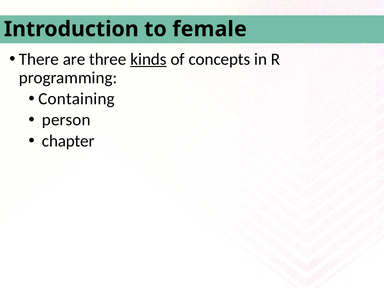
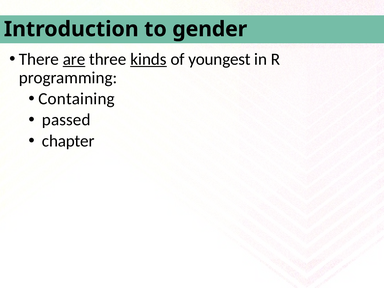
female: female -> gender
are underline: none -> present
concepts: concepts -> youngest
person: person -> passed
